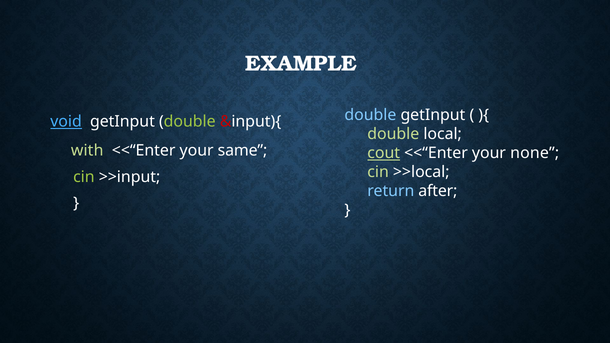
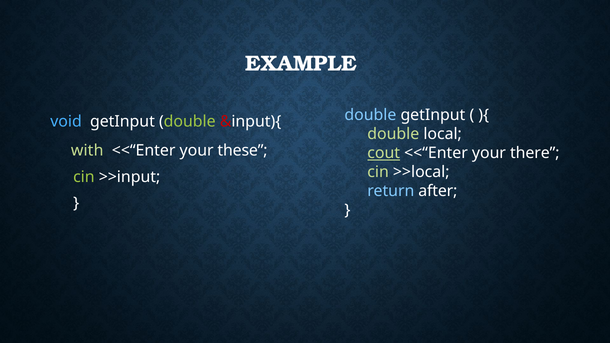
void underline: present -> none
same: same -> these
none: none -> there
